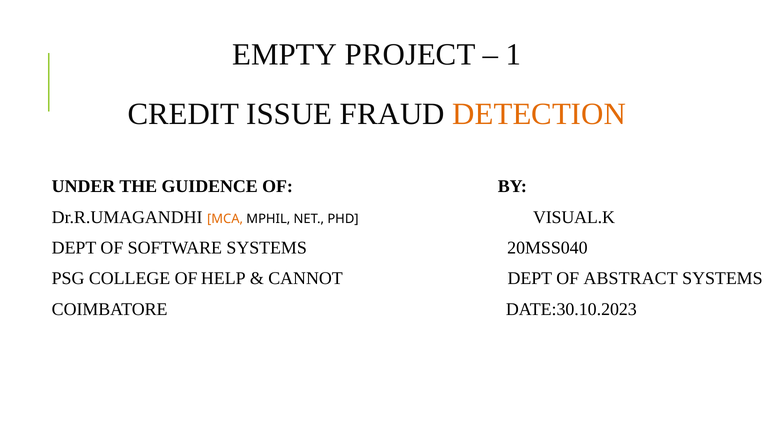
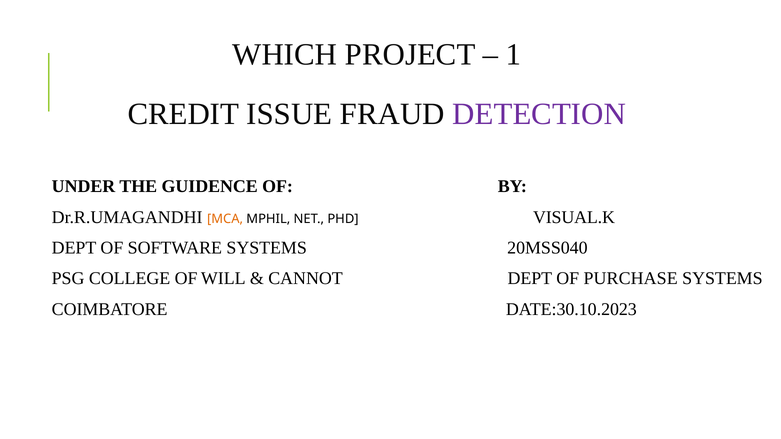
EMPTY: EMPTY -> WHICH
DETECTION colour: orange -> purple
HELP: HELP -> WILL
ABSTRACT: ABSTRACT -> PURCHASE
